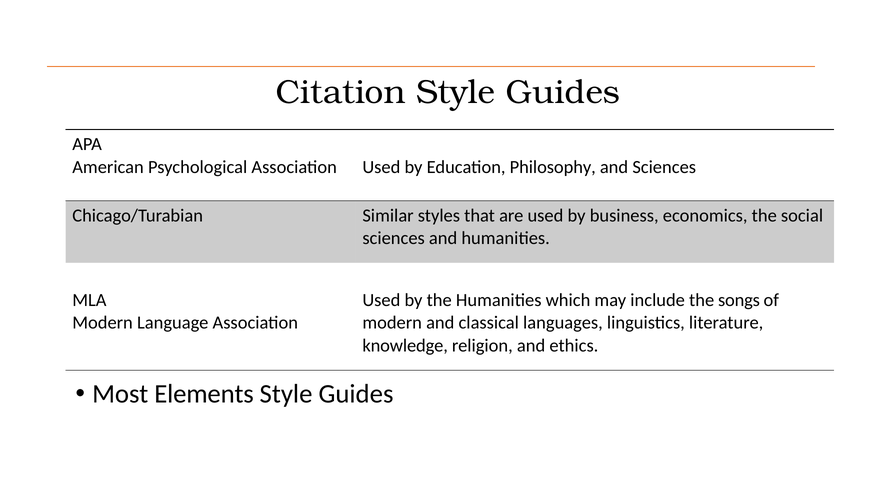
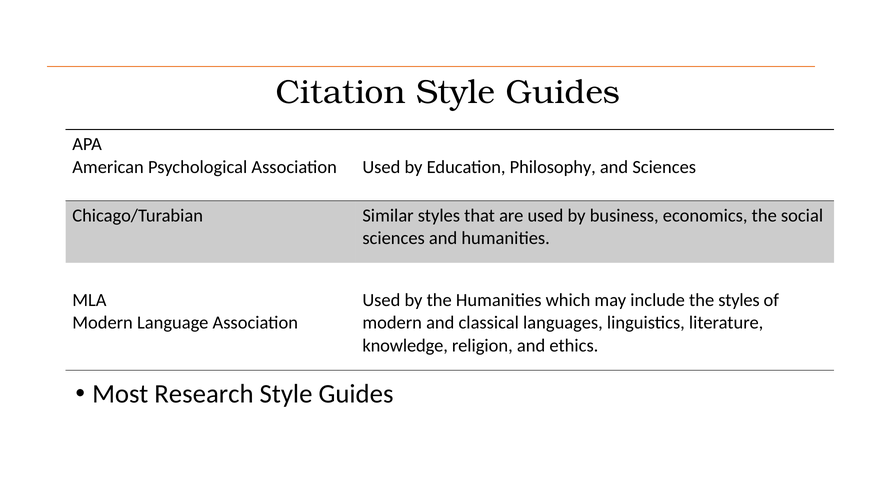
the songs: songs -> styles
Elements: Elements -> Research
